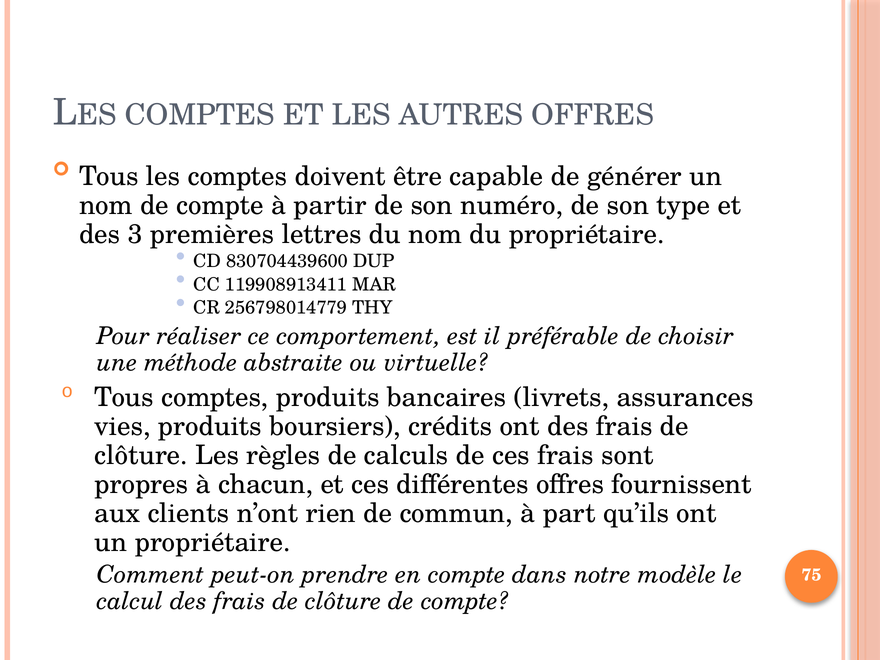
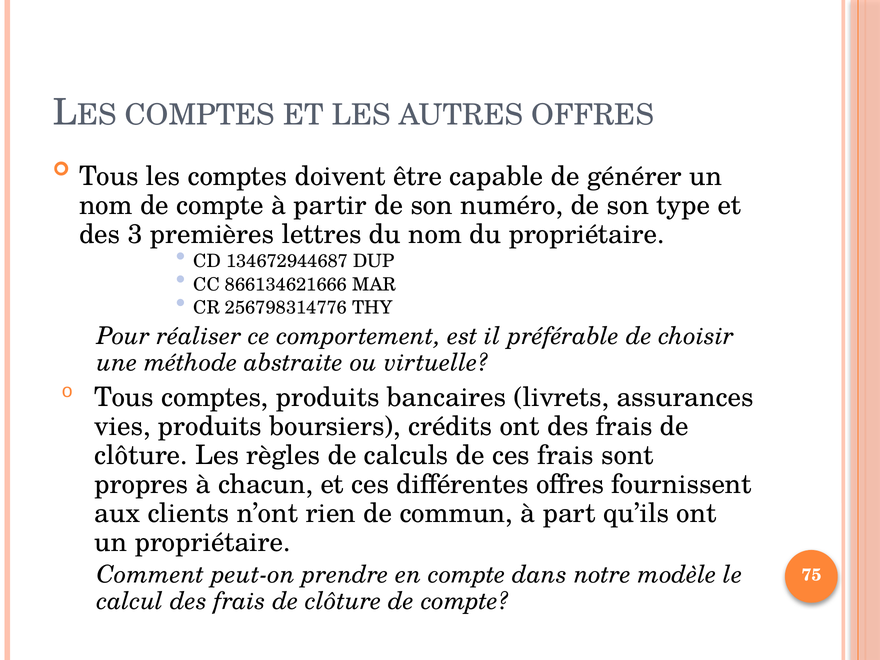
830704439600: 830704439600 -> 134672944687
119908913411: 119908913411 -> 866134621666
256798014779: 256798014779 -> 256798314776
